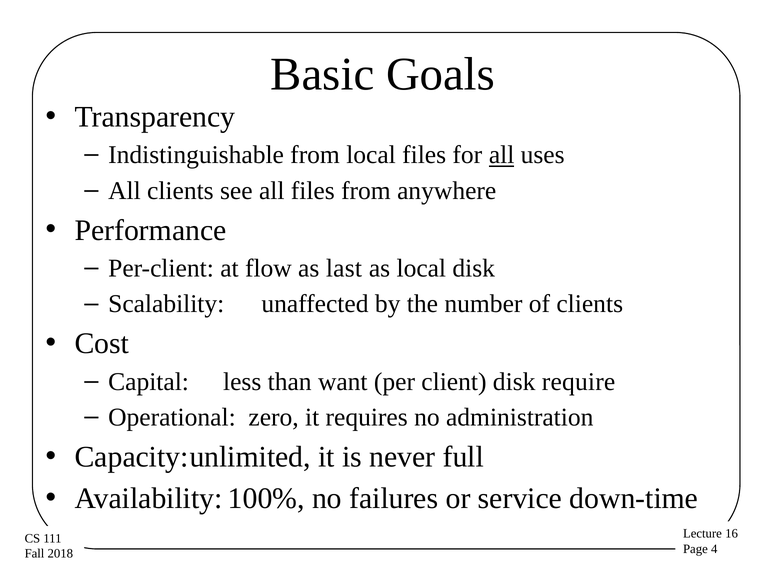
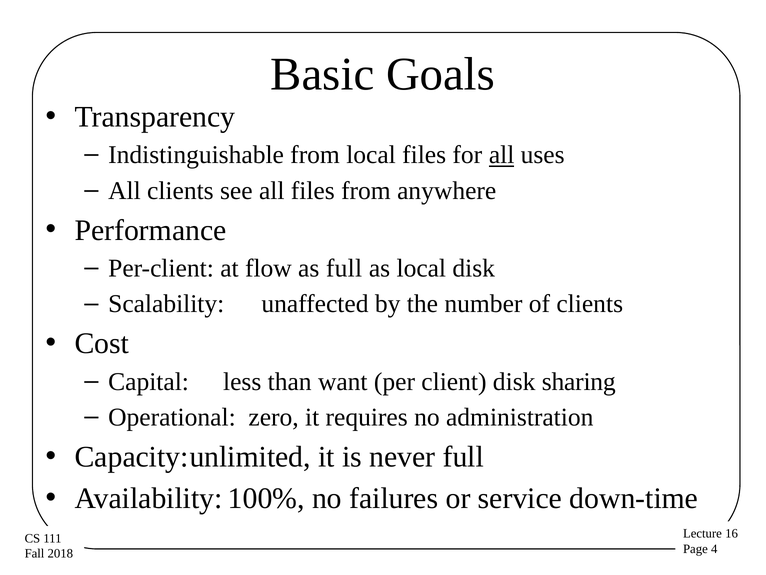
as last: last -> full
require: require -> sharing
